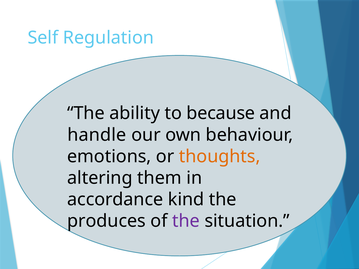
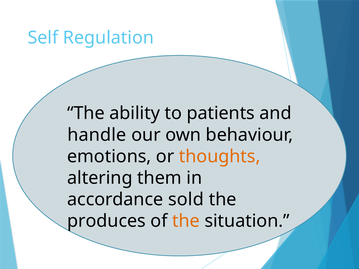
because: because -> patients
kind: kind -> sold
the at (186, 221) colour: purple -> orange
